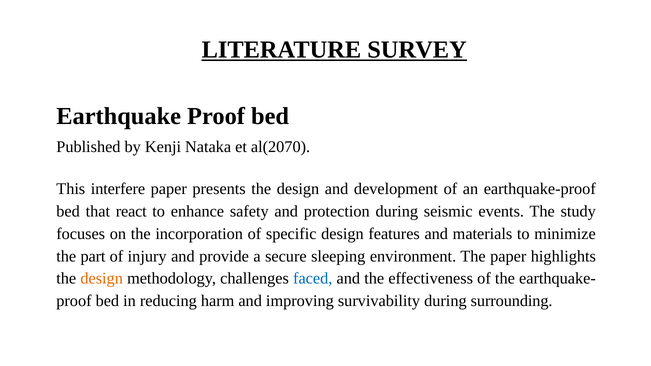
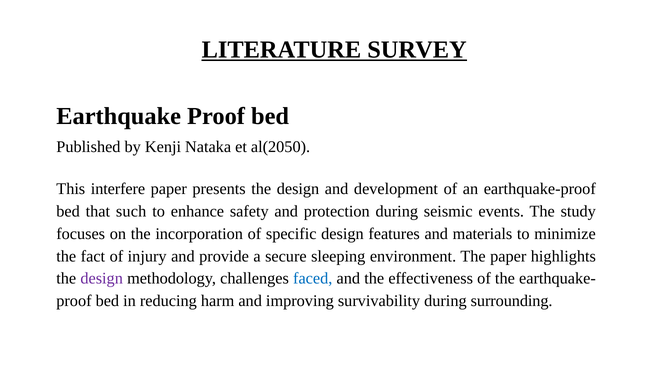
al(2070: al(2070 -> al(2050
react: react -> such
part: part -> fact
design at (102, 279) colour: orange -> purple
